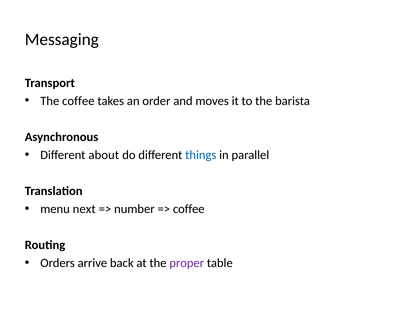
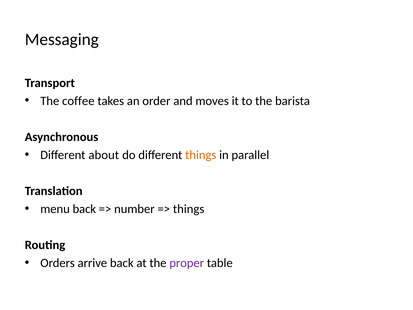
things at (201, 155) colour: blue -> orange
menu next: next -> back
coffee at (189, 209): coffee -> things
